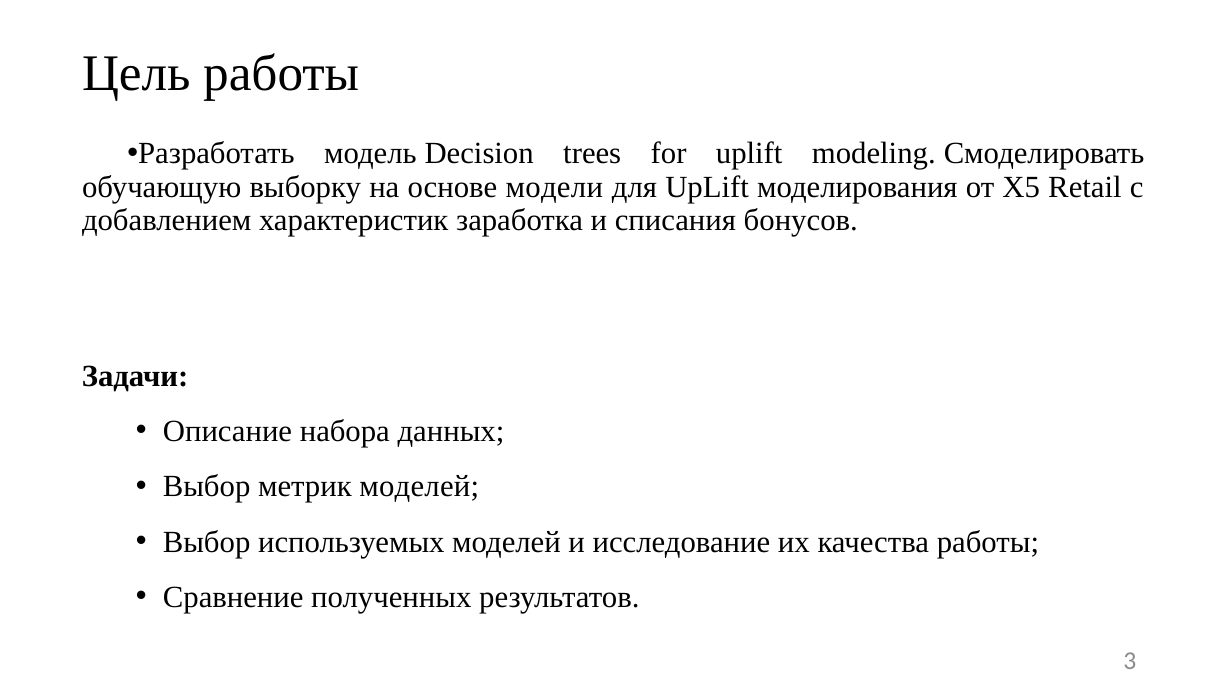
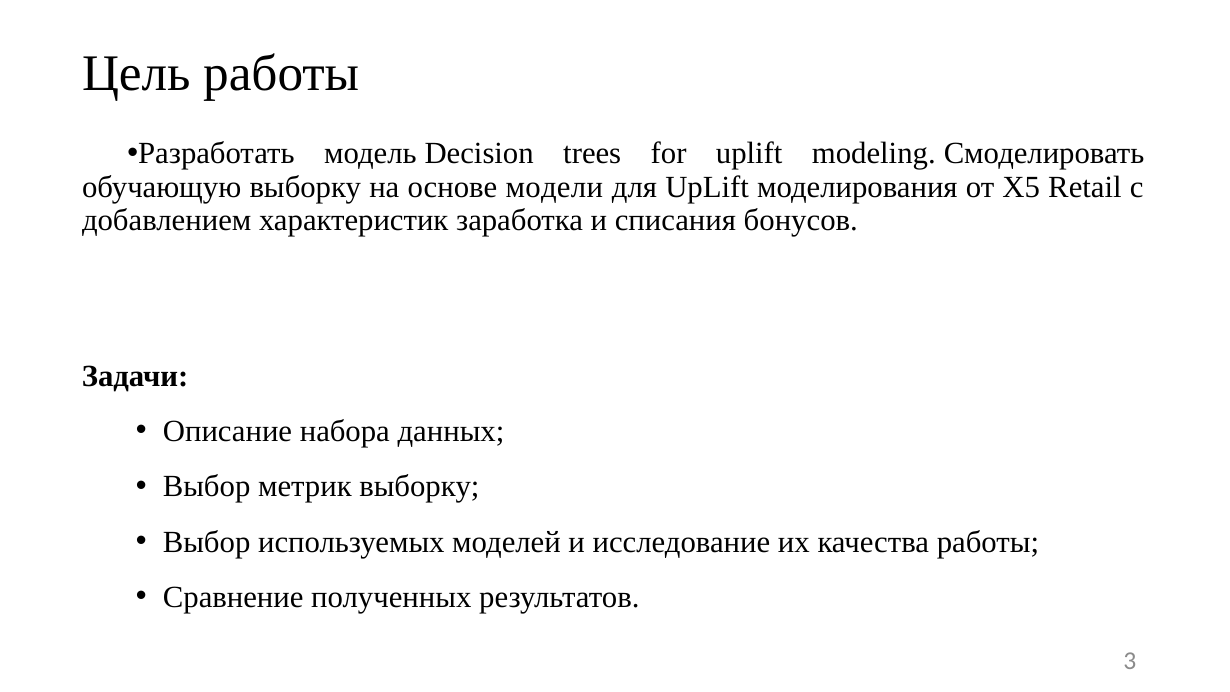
метрик моделей: моделей -> выборку
